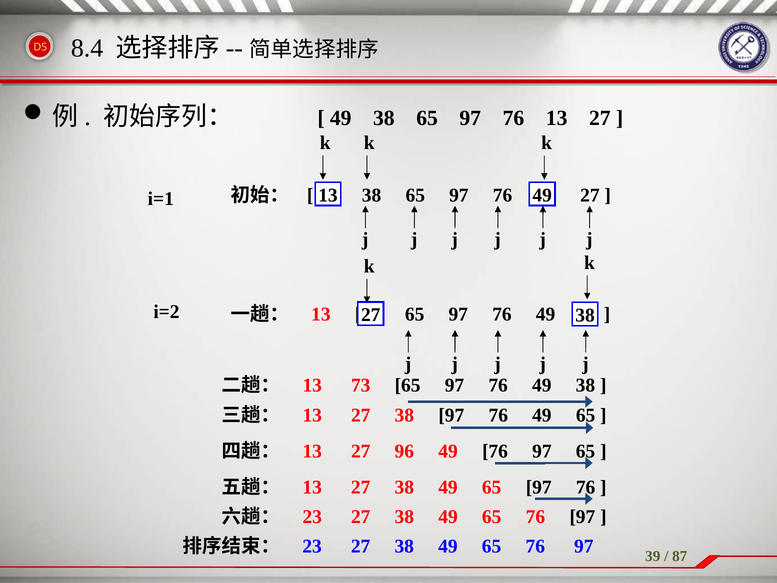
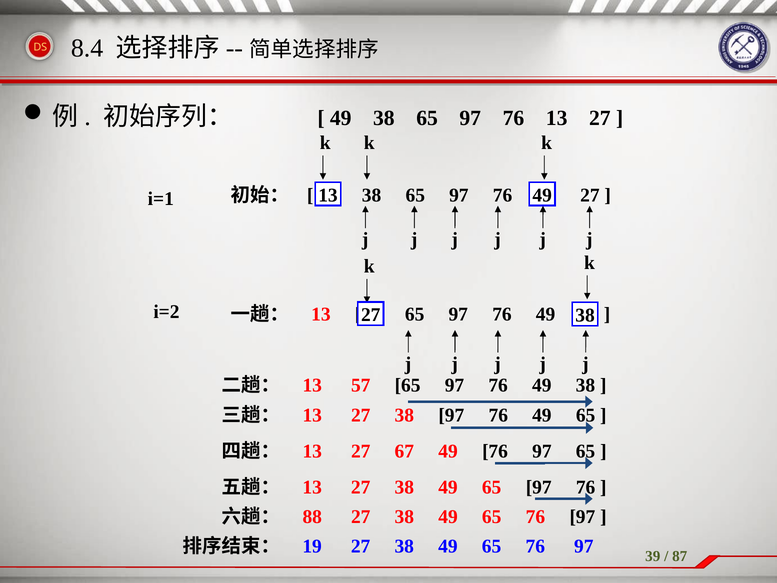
73: 73 -> 57
96: 96 -> 67
23 at (312, 517): 23 -> 88
23 at (312, 546): 23 -> 19
